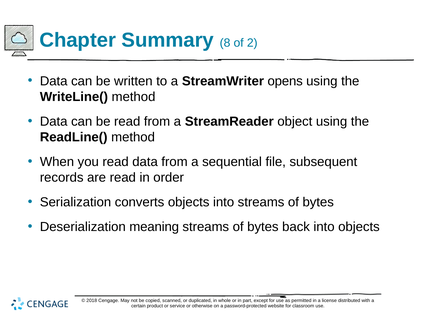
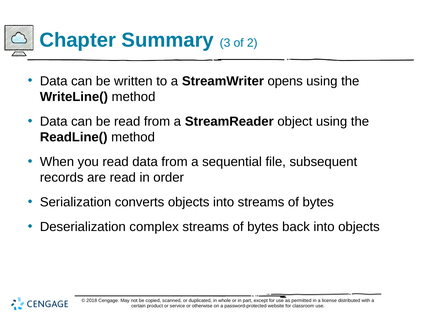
8: 8 -> 3
meaning: meaning -> complex
